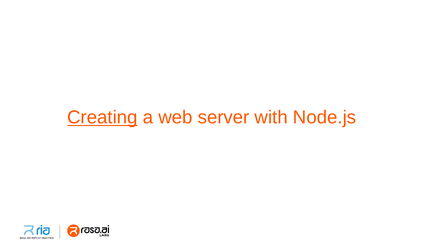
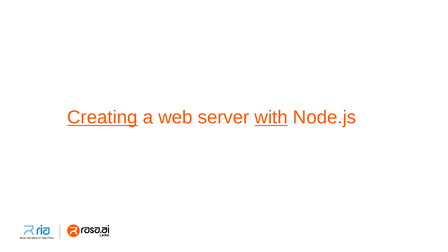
with underline: none -> present
